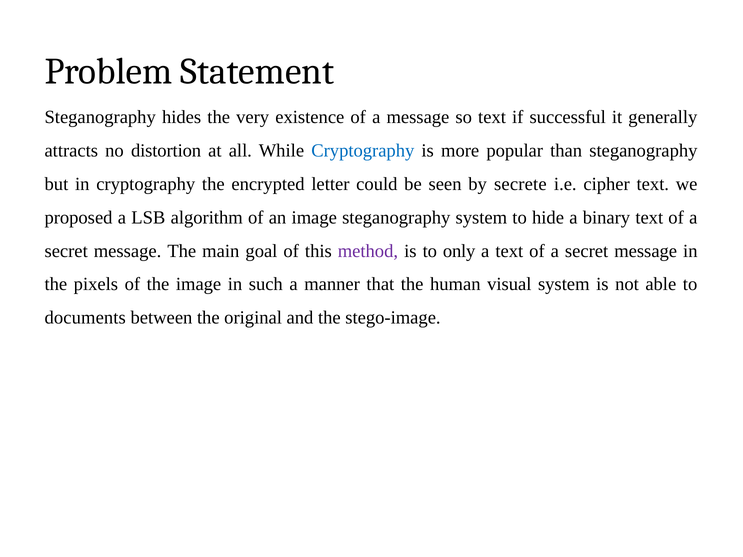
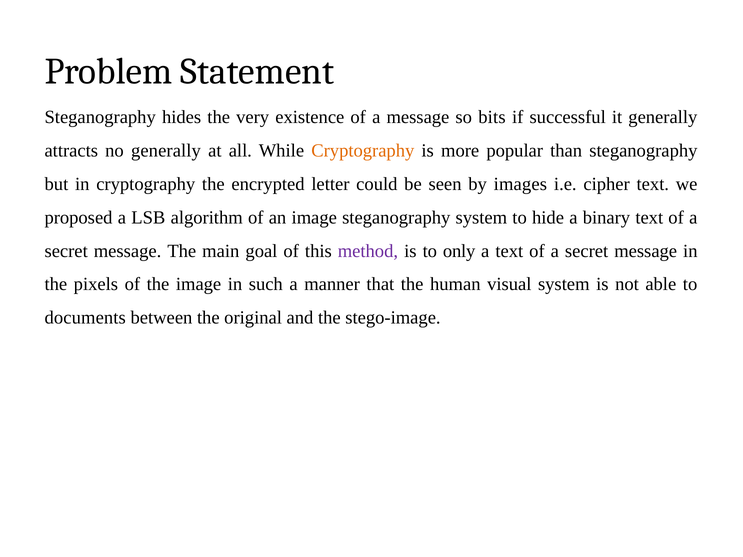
so text: text -> bits
no distortion: distortion -> generally
Cryptography at (363, 151) colour: blue -> orange
secrete: secrete -> images
